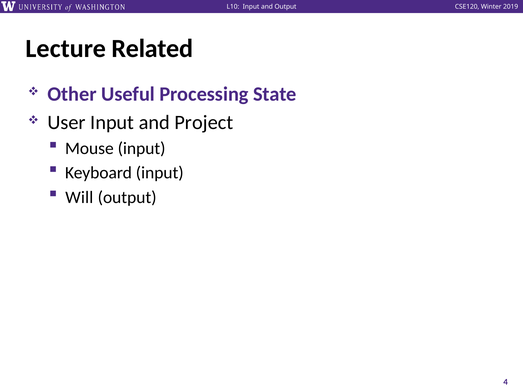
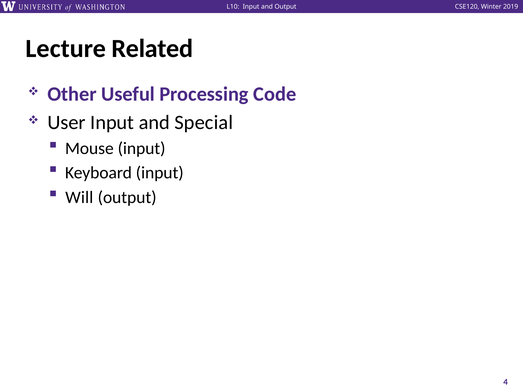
State: State -> Code
Project: Project -> Special
